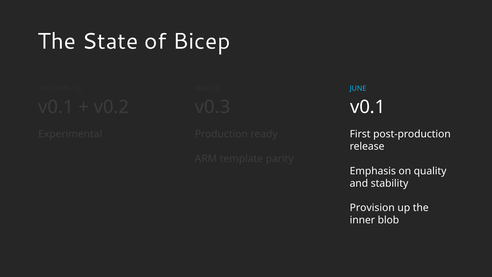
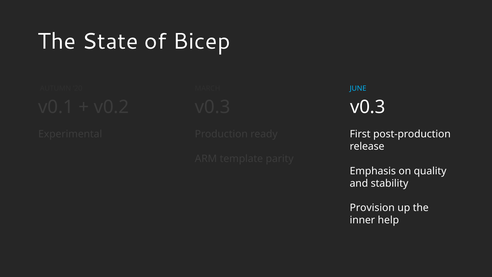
v0.1 at (368, 107): v0.1 -> v0.3
blob: blob -> help
